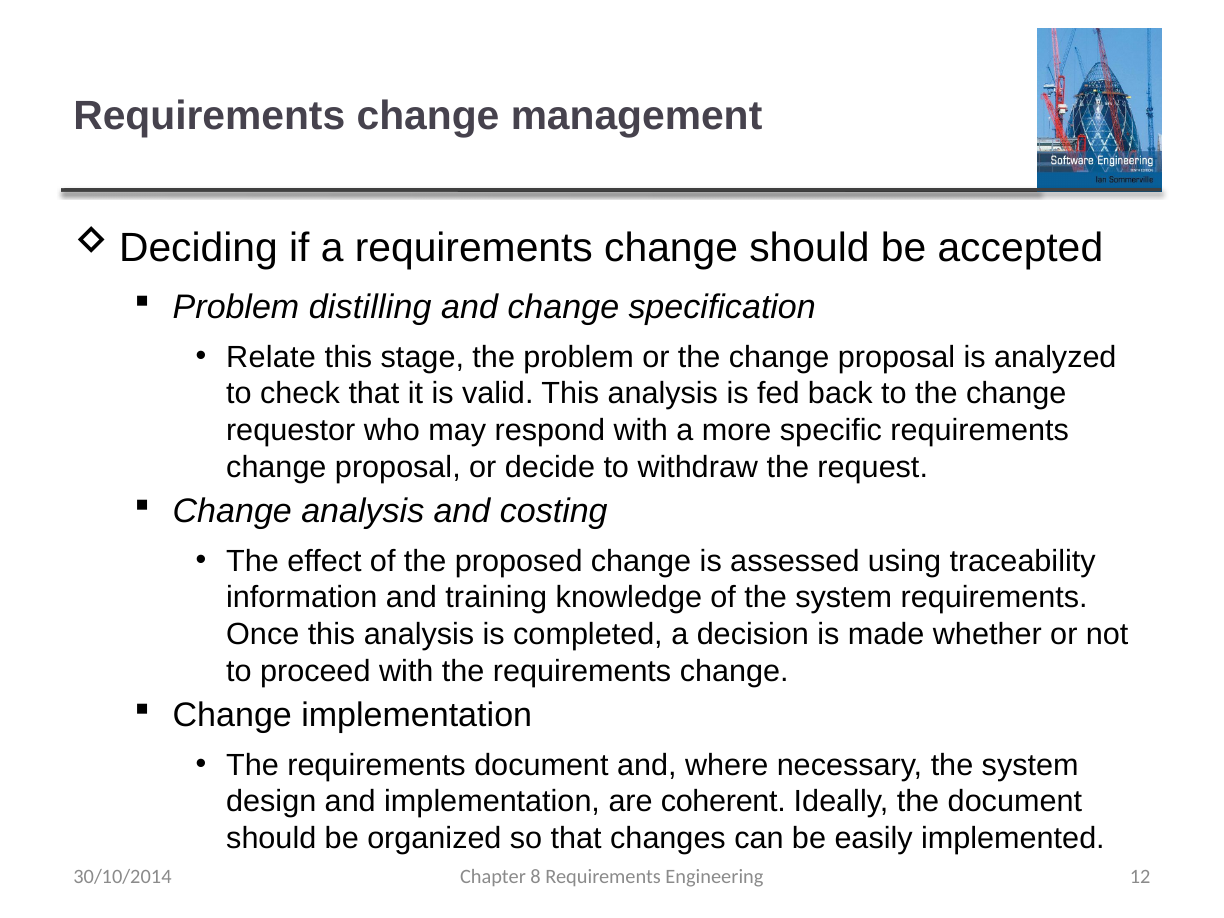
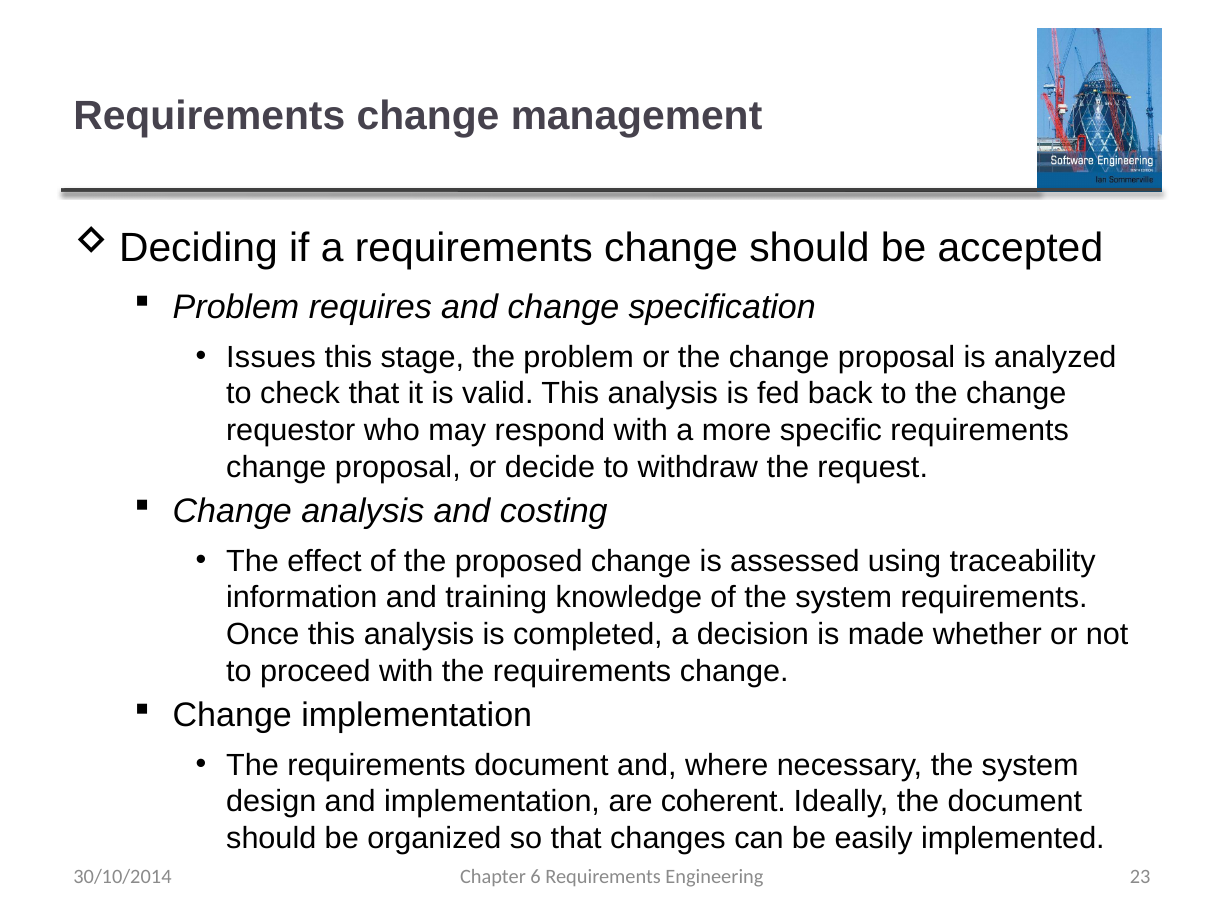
distilling: distilling -> requires
Relate: Relate -> Issues
8: 8 -> 6
12: 12 -> 23
